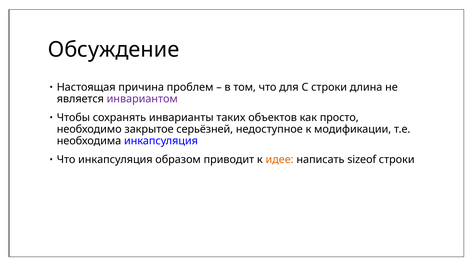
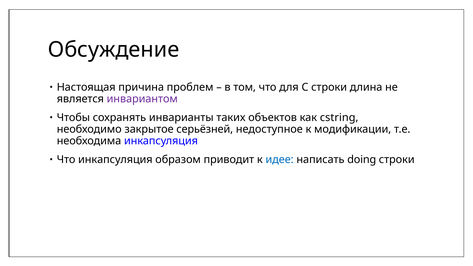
просто: просто -> cstring
идее colour: orange -> blue
sizeof: sizeof -> doing
